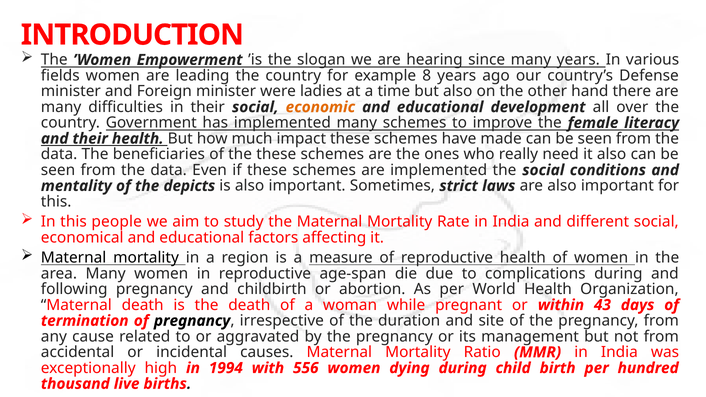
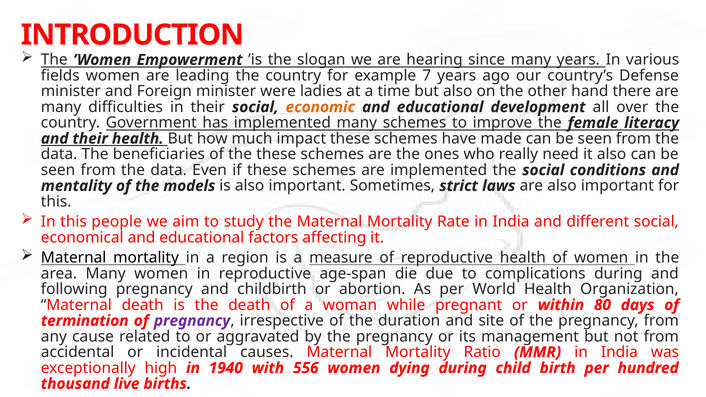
8: 8 -> 7
depicts: depicts -> models
43: 43 -> 80
pregnancy at (192, 321) colour: black -> purple
1994: 1994 -> 1940
